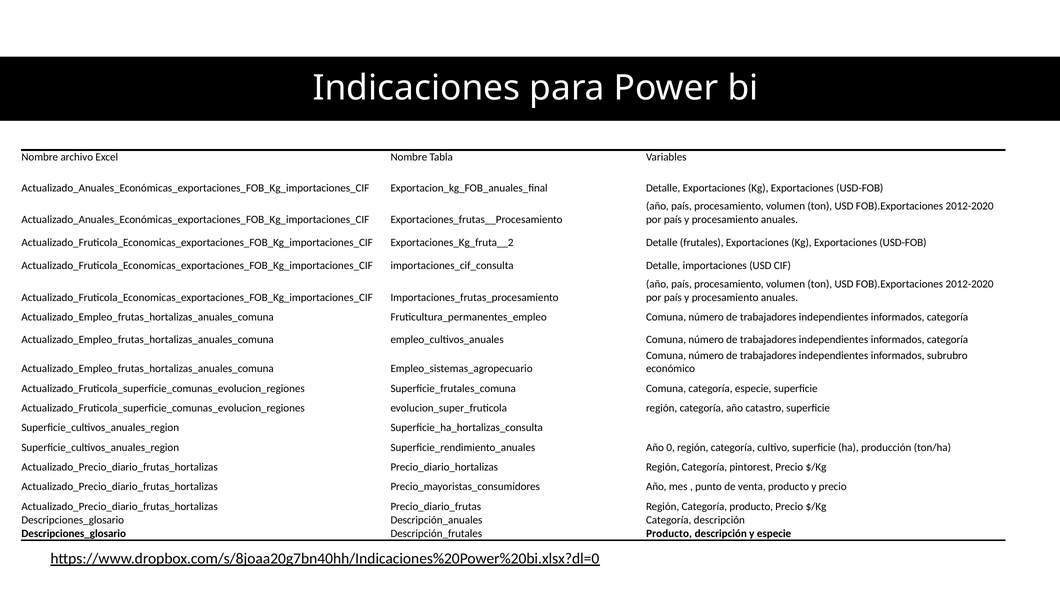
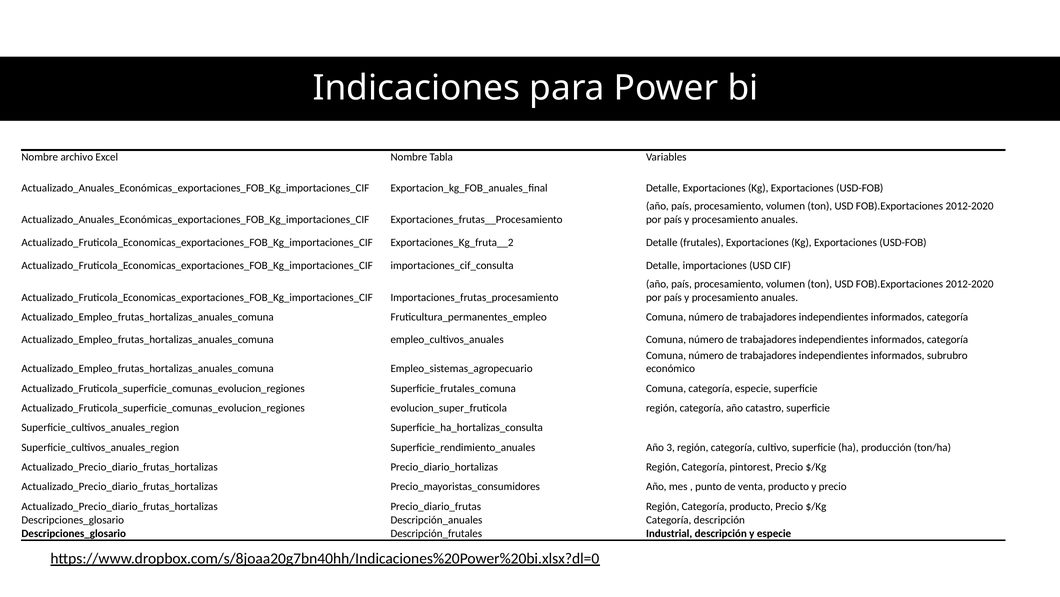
0: 0 -> 3
Producto at (669, 533): Producto -> Industrial
